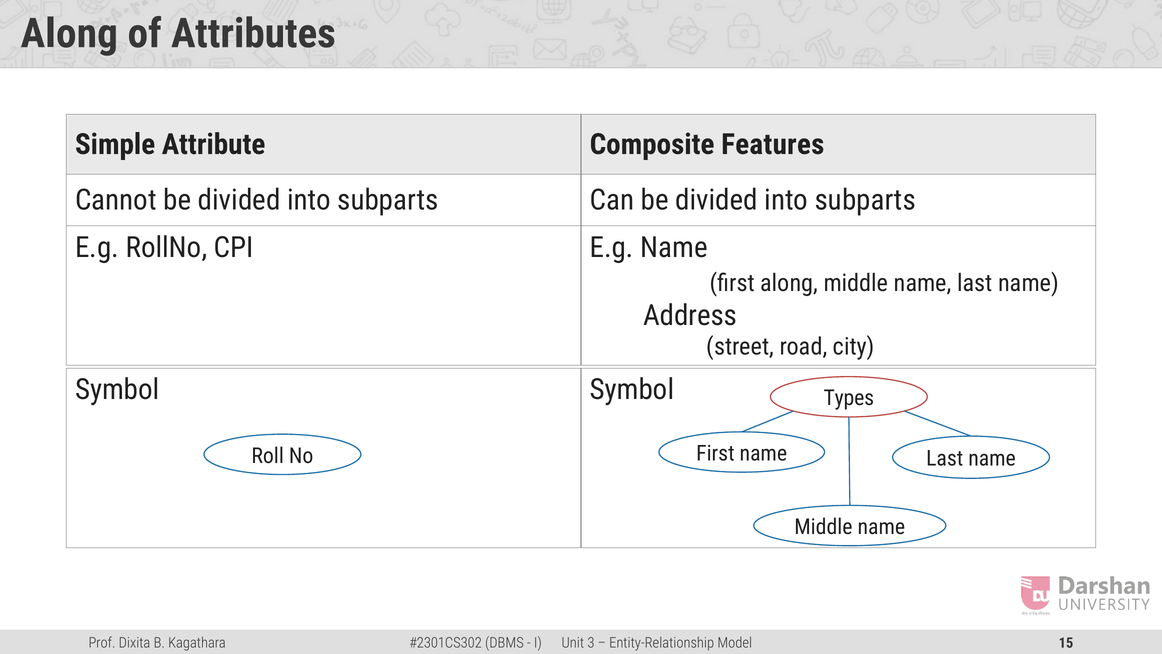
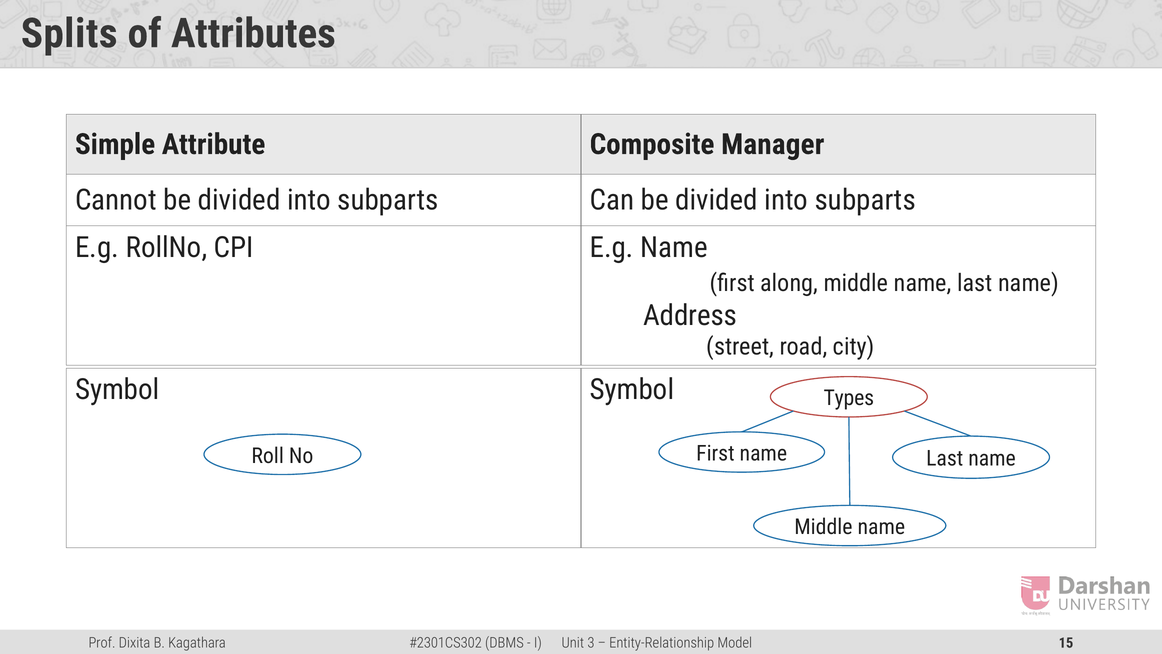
Along at (69, 34): Along -> Splits
Features: Features -> Manager
